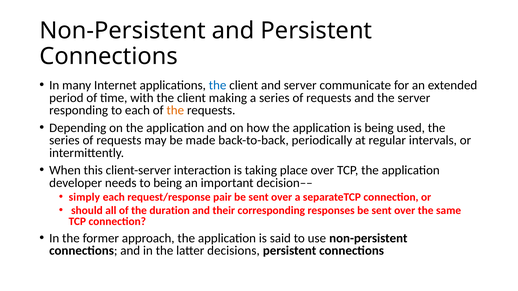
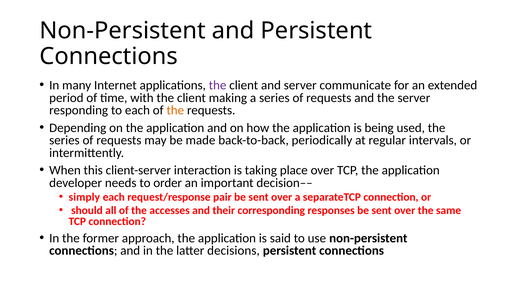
the at (218, 85) colour: blue -> purple
to being: being -> order
duration: duration -> accesses
